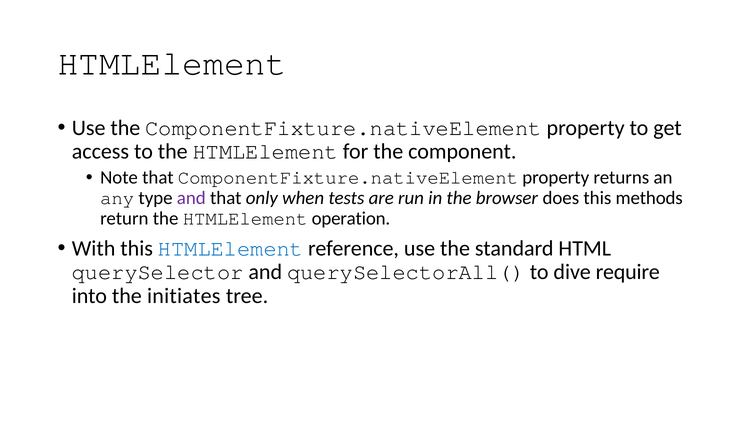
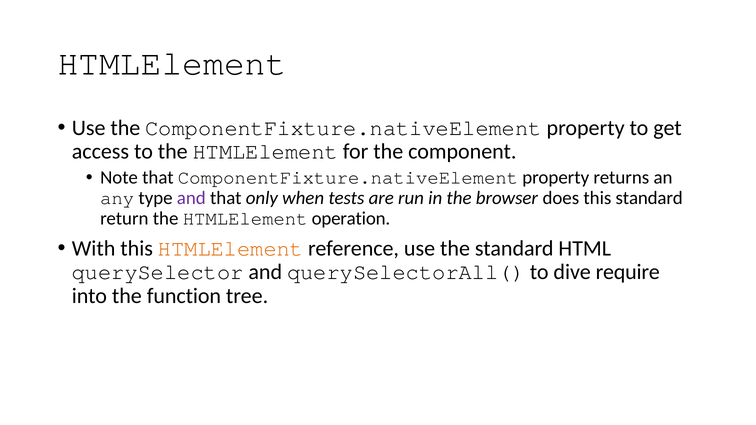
this methods: methods -> standard
HTMLElement at (231, 248) colour: blue -> orange
initiates: initiates -> function
